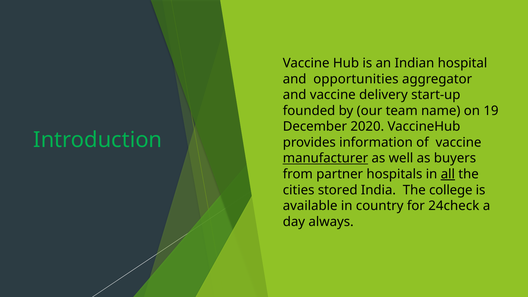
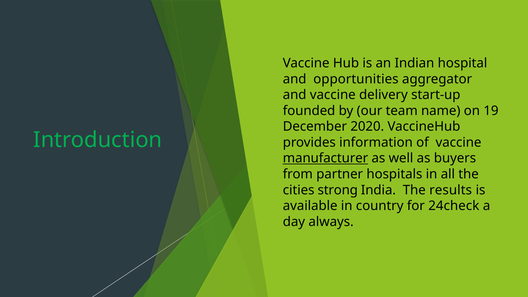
all underline: present -> none
stored: stored -> strong
college: college -> results
